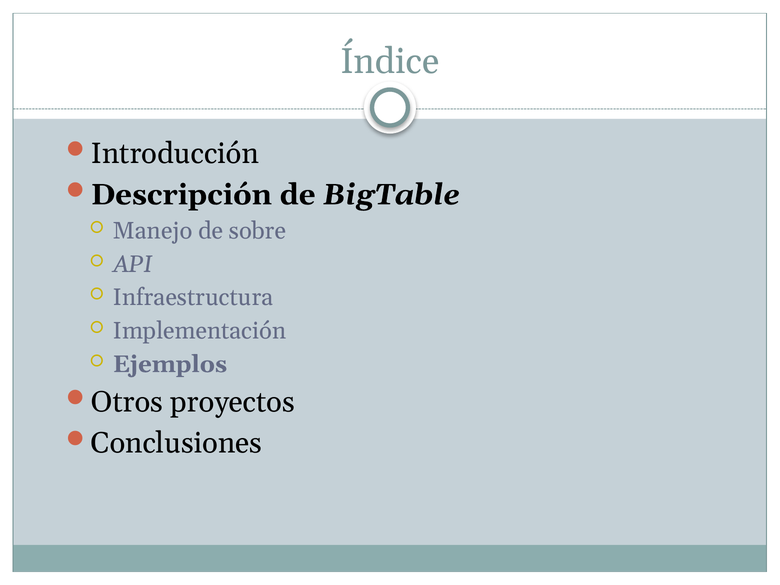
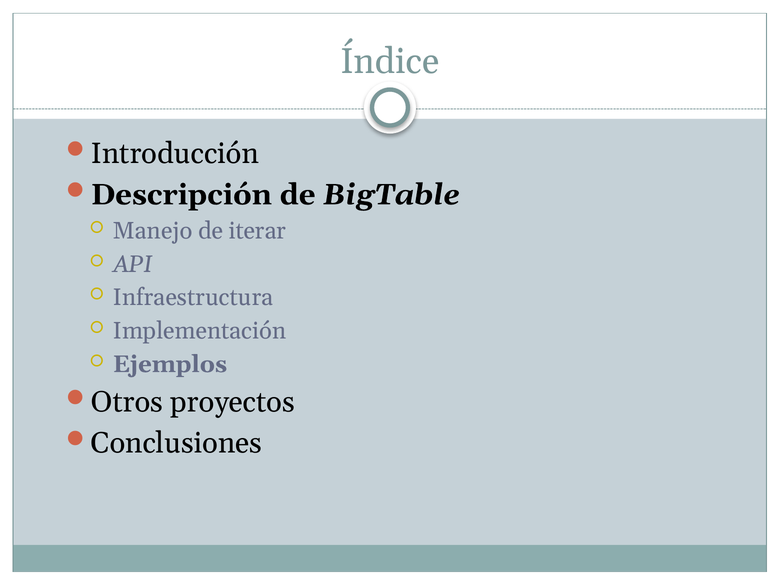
sobre: sobre -> iterar
